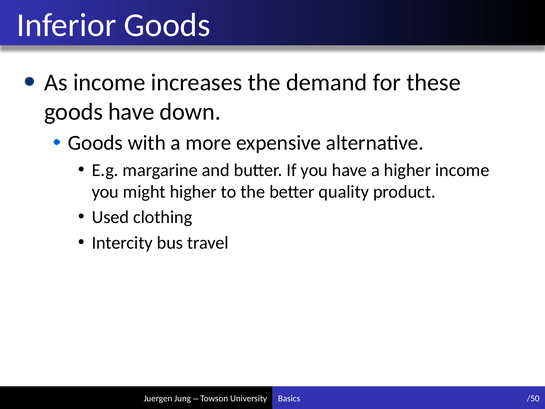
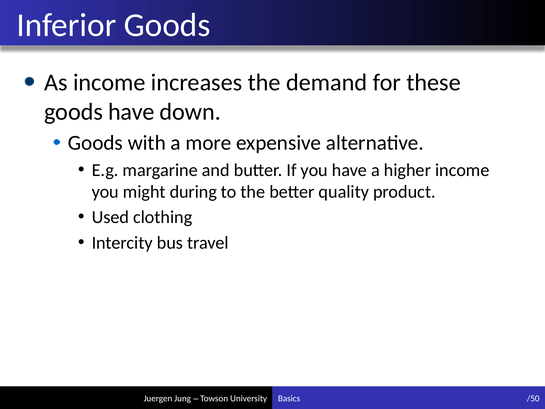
might higher: higher -> during
